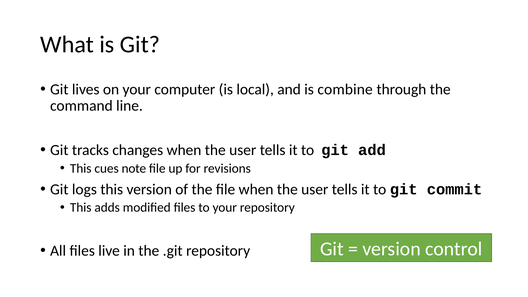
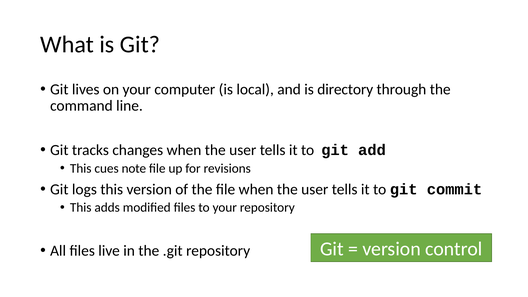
combine: combine -> directory
